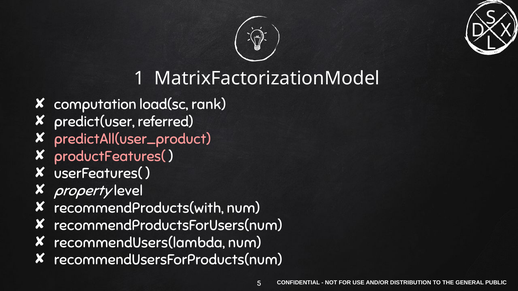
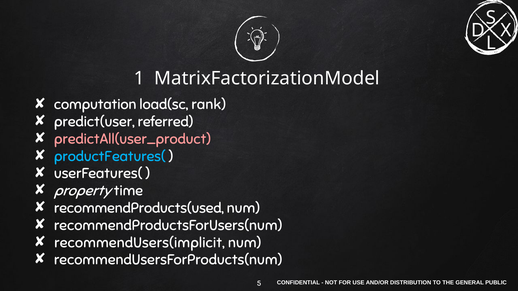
productFeatures( colour: pink -> light blue
level: level -> time
recommendProducts(with: recommendProducts(with -> recommendProducts(used
recommendUsers(lambda: recommendUsers(lambda -> recommendUsers(implicit
